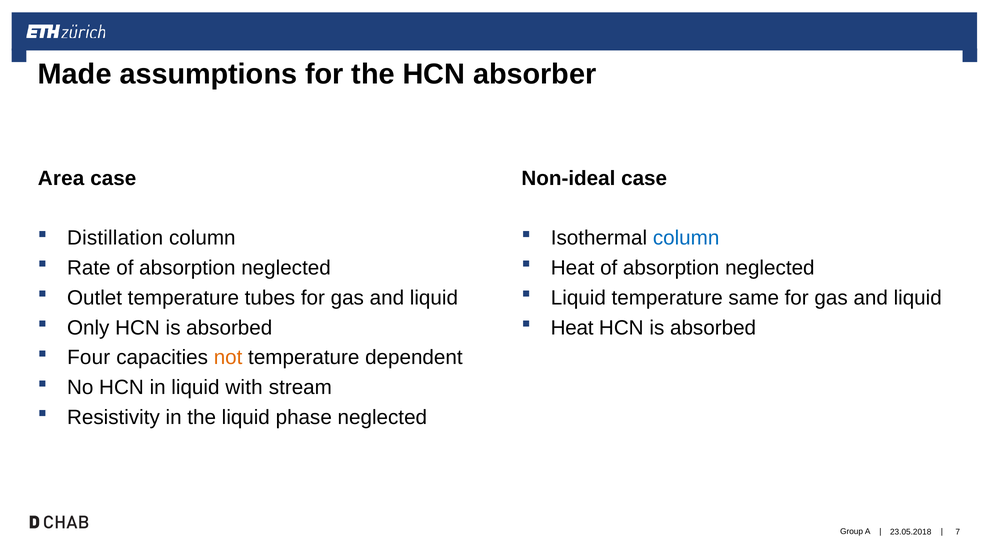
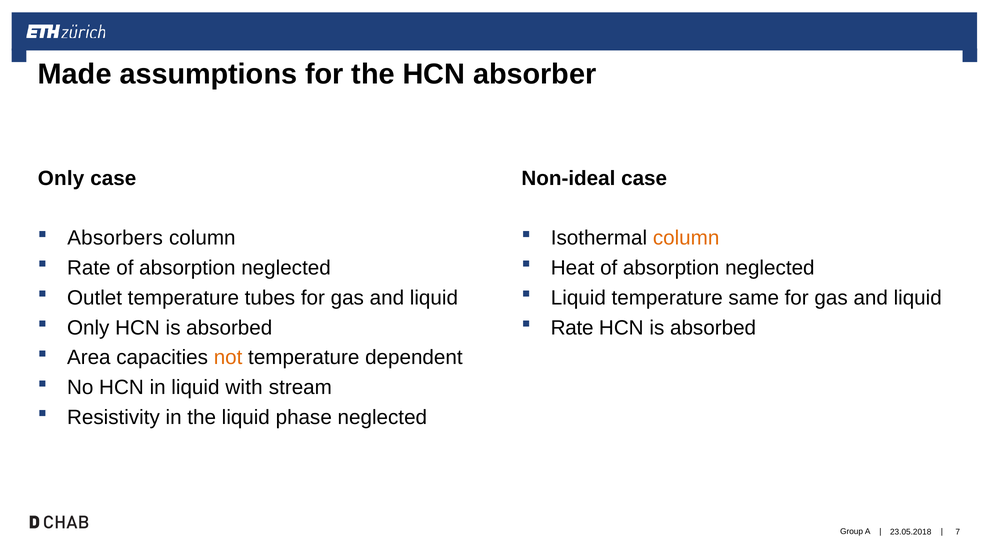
Area at (61, 178): Area -> Only
Distillation: Distillation -> Absorbers
column at (686, 238) colour: blue -> orange
Heat at (572, 327): Heat -> Rate
Four: Four -> Area
